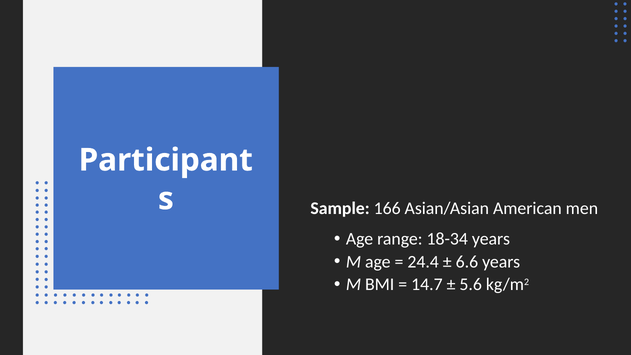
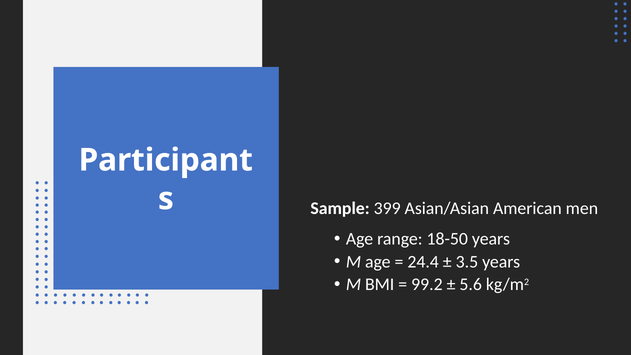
166: 166 -> 399
18-34: 18-34 -> 18-50
6.6: 6.6 -> 3.5
14.7: 14.7 -> 99.2
